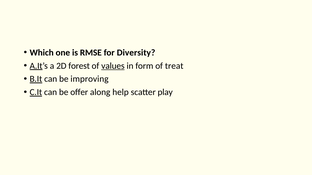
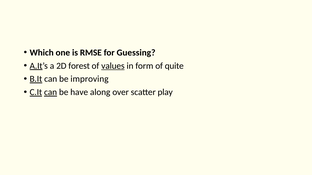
Diversity: Diversity -> Guessing
treat: treat -> quite
can at (51, 92) underline: none -> present
offer: offer -> have
help: help -> over
